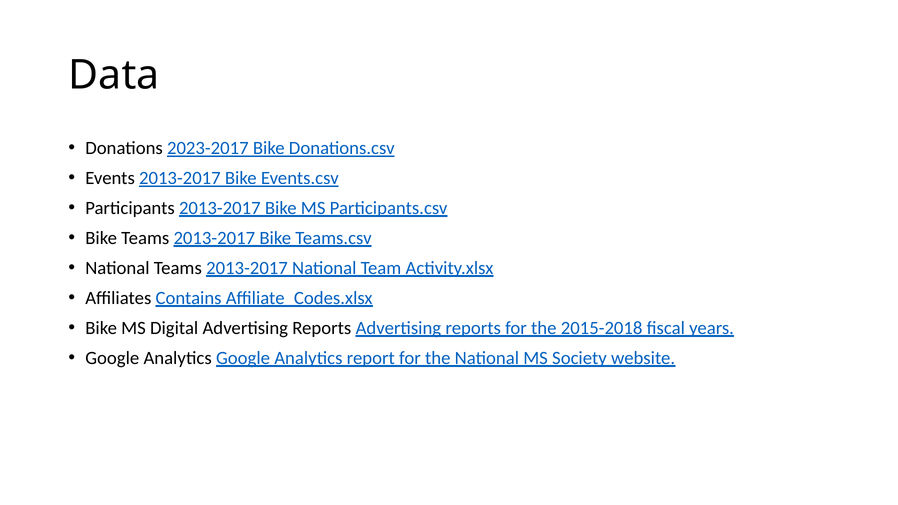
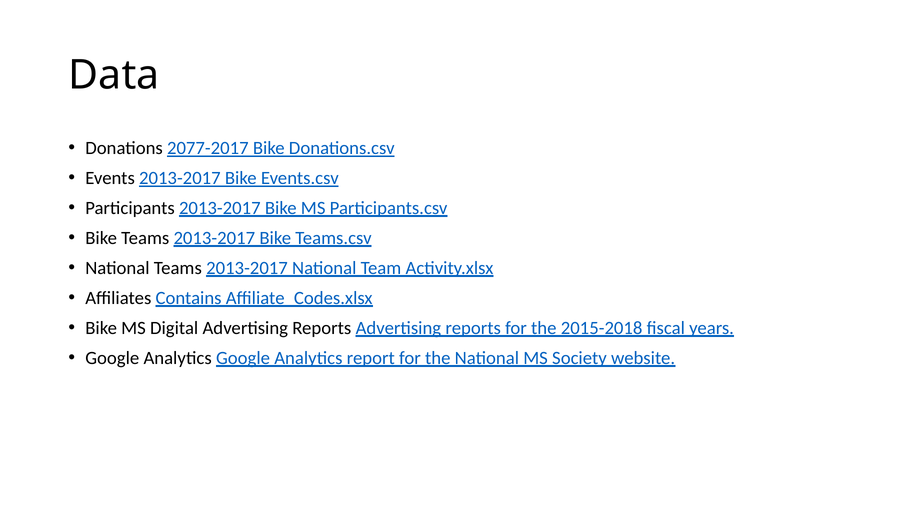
2023-2017: 2023-2017 -> 2077-2017
